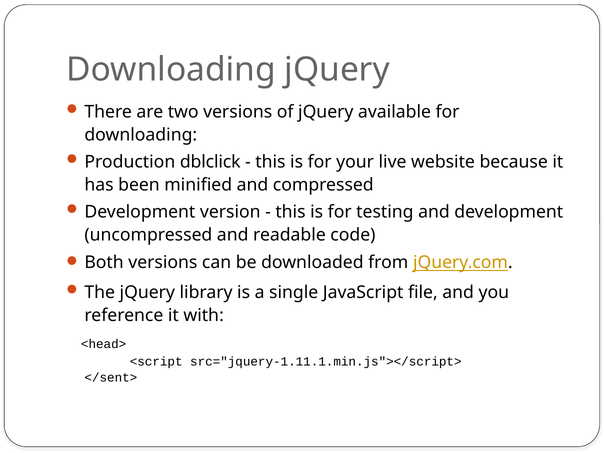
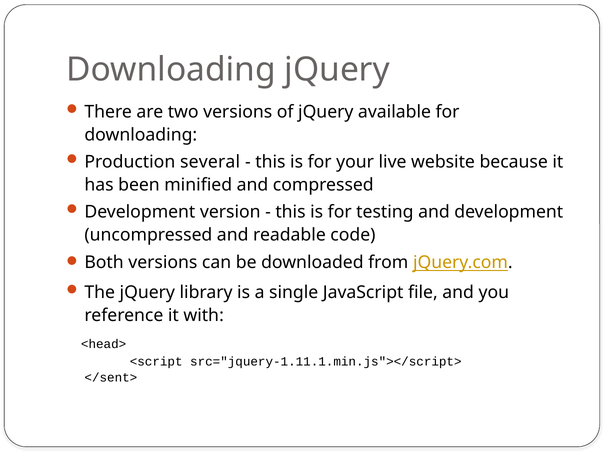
dblclick: dblclick -> several
